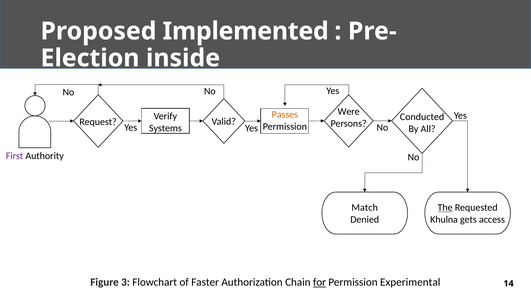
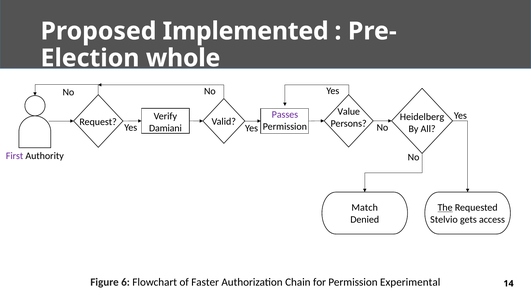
inside: inside -> whole
Were: Were -> Value
Passes colour: orange -> purple
Conducted: Conducted -> Heidelberg
Systems: Systems -> Damiani
Khulna: Khulna -> Stelvio
3: 3 -> 6
for underline: present -> none
